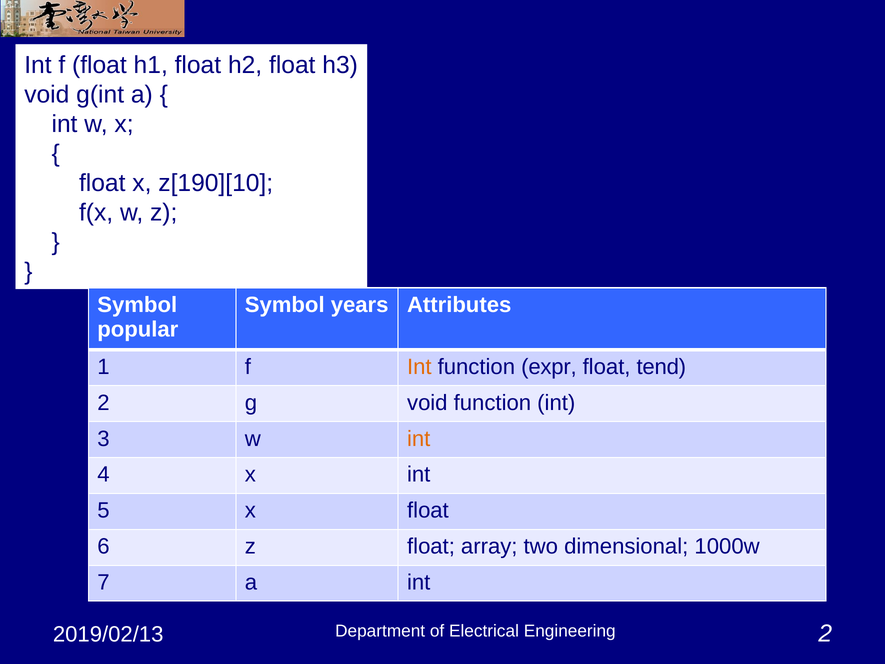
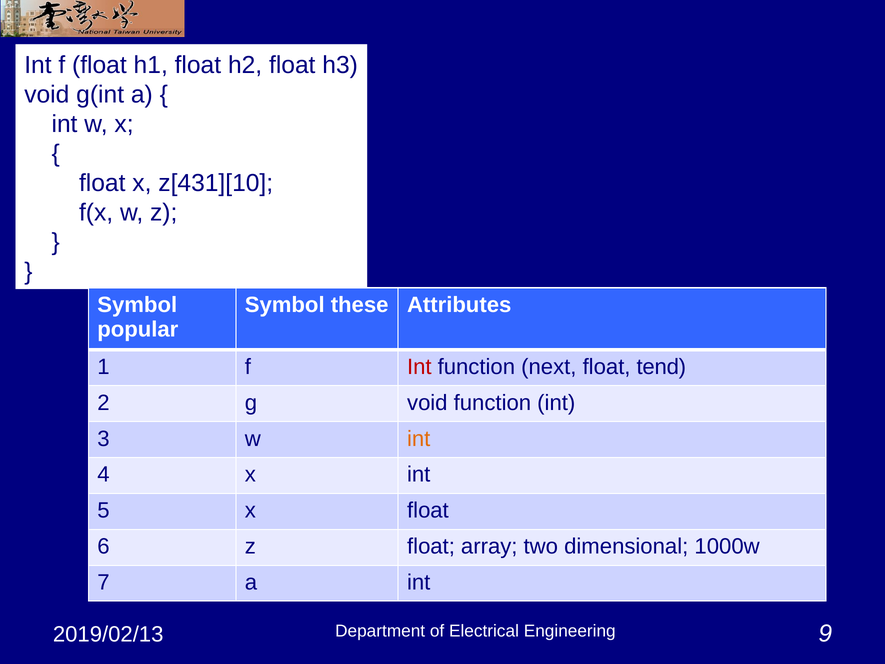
z[190][10: z[190][10 -> z[431][10
years: years -> these
Int at (419, 367) colour: orange -> red
expr: expr -> next
Engineering 2: 2 -> 9
